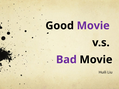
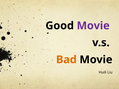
Bad colour: purple -> orange
